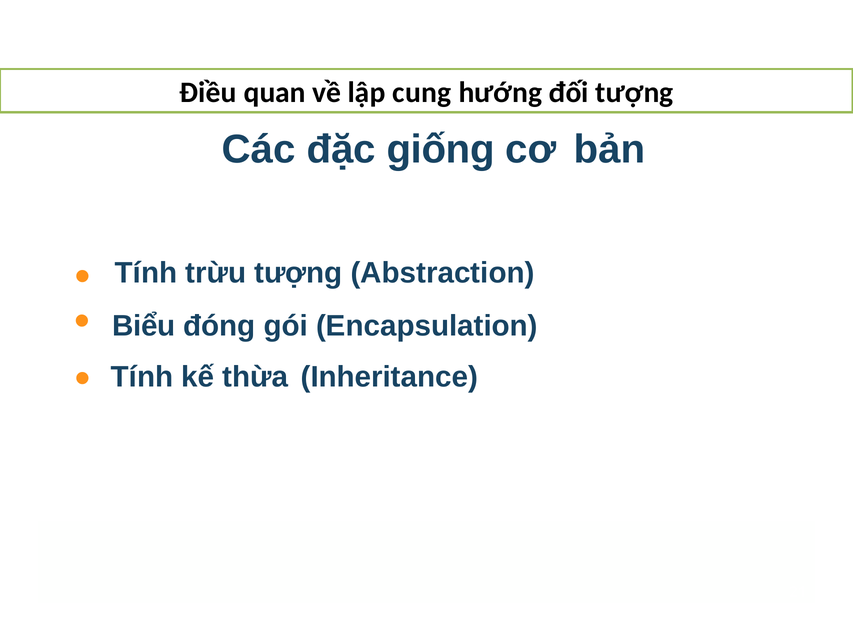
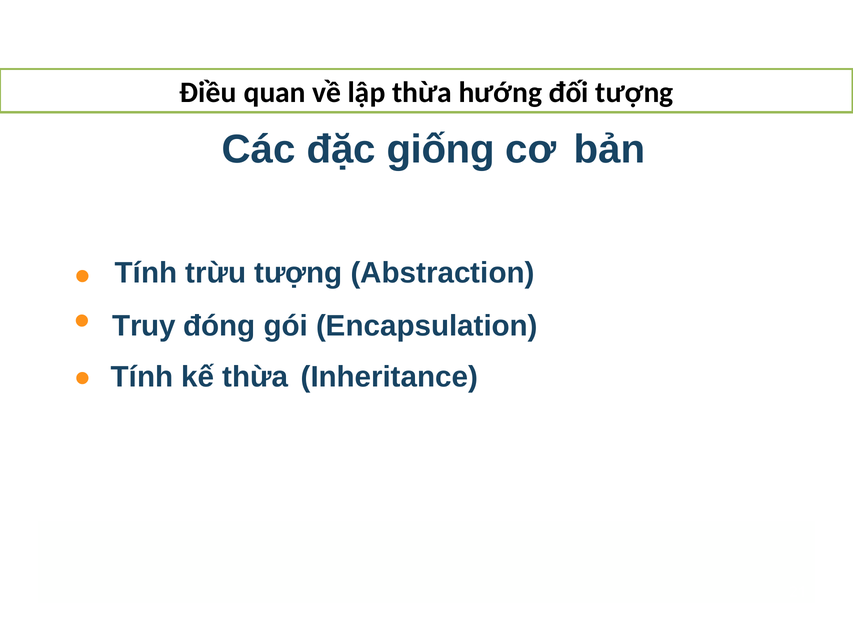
lập cung: cung -> thừa
Biểu: Biểu -> Truy
